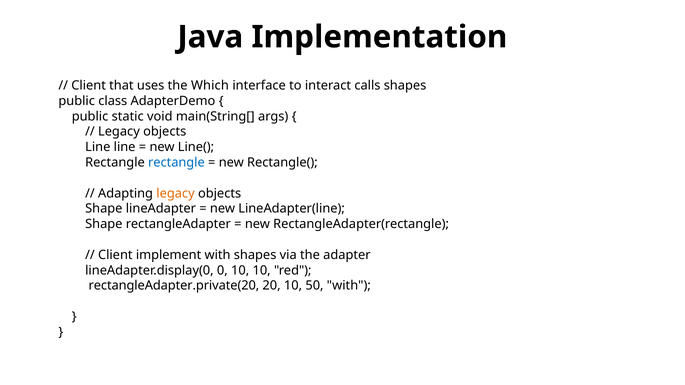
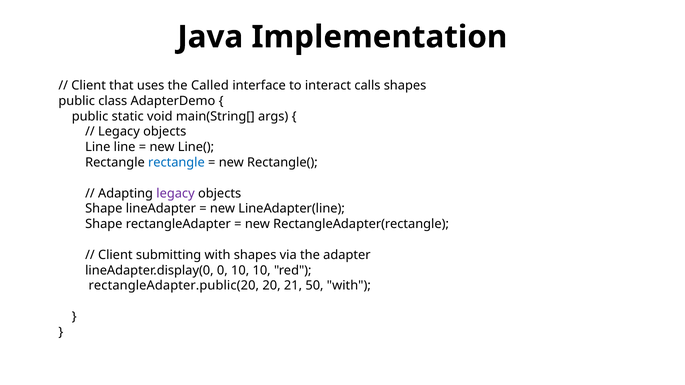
Which: Which -> Called
legacy at (176, 193) colour: orange -> purple
implement: implement -> submitting
rectangleAdapter.private(20: rectangleAdapter.private(20 -> rectangleAdapter.public(20
20 10: 10 -> 21
